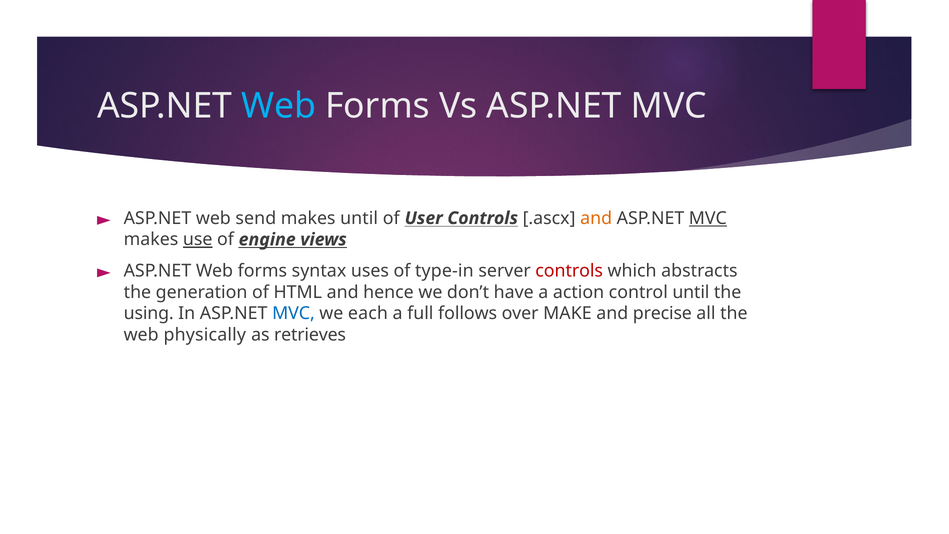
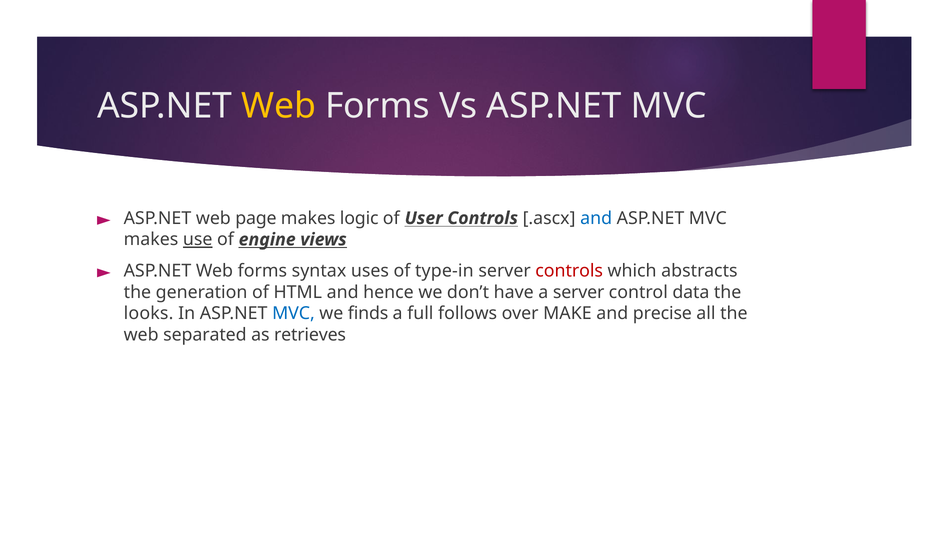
Web at (279, 106) colour: light blue -> yellow
send: send -> page
makes until: until -> logic
and at (596, 218) colour: orange -> blue
MVC at (708, 218) underline: present -> none
a action: action -> server
control until: until -> data
using: using -> looks
each: each -> finds
physically: physically -> separated
